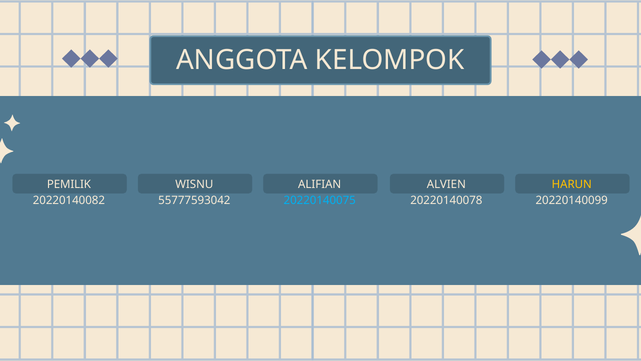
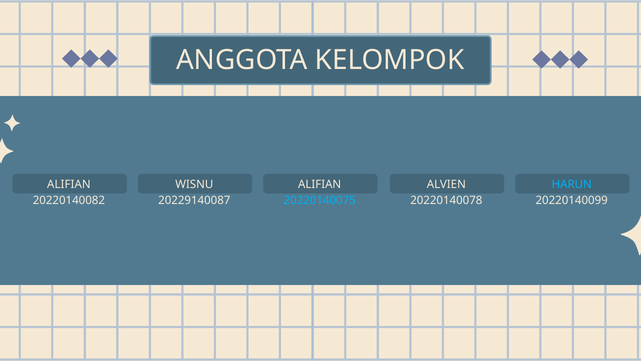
PEMILIK at (69, 184): PEMILIK -> ALIFIAN
HARUN colour: yellow -> light blue
55777593042: 55777593042 -> 20229140087
